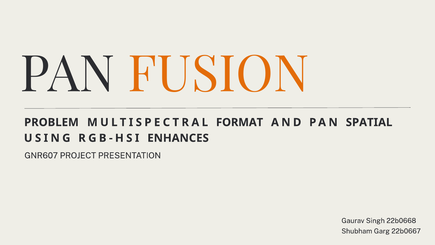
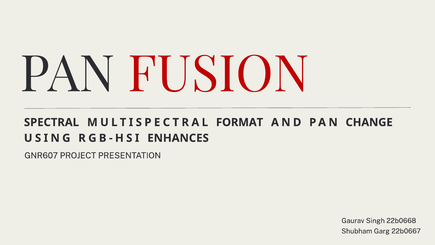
FUSION colour: orange -> red
PROBLEM: PROBLEM -> SPECTRAL
SPATIAL: SPATIAL -> CHANGE
